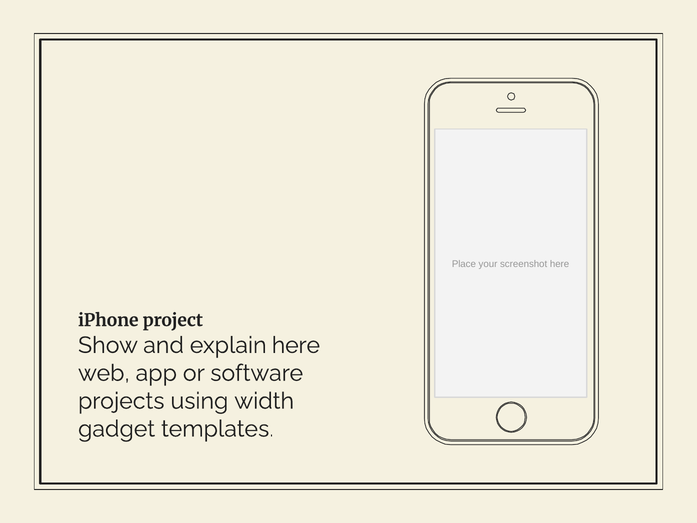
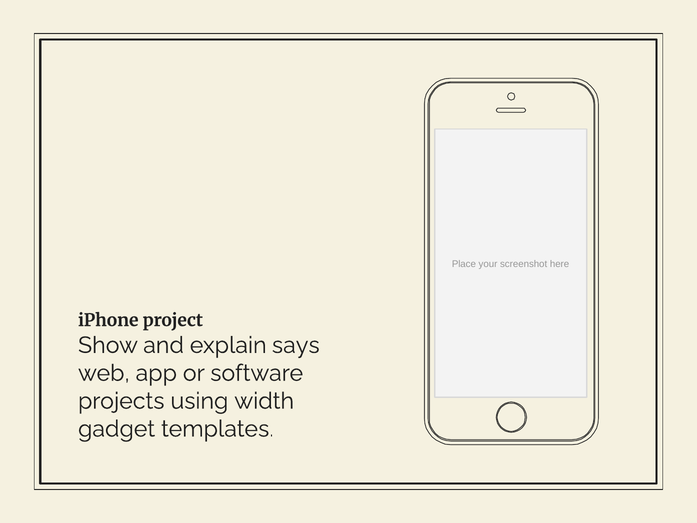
explain here: here -> says
